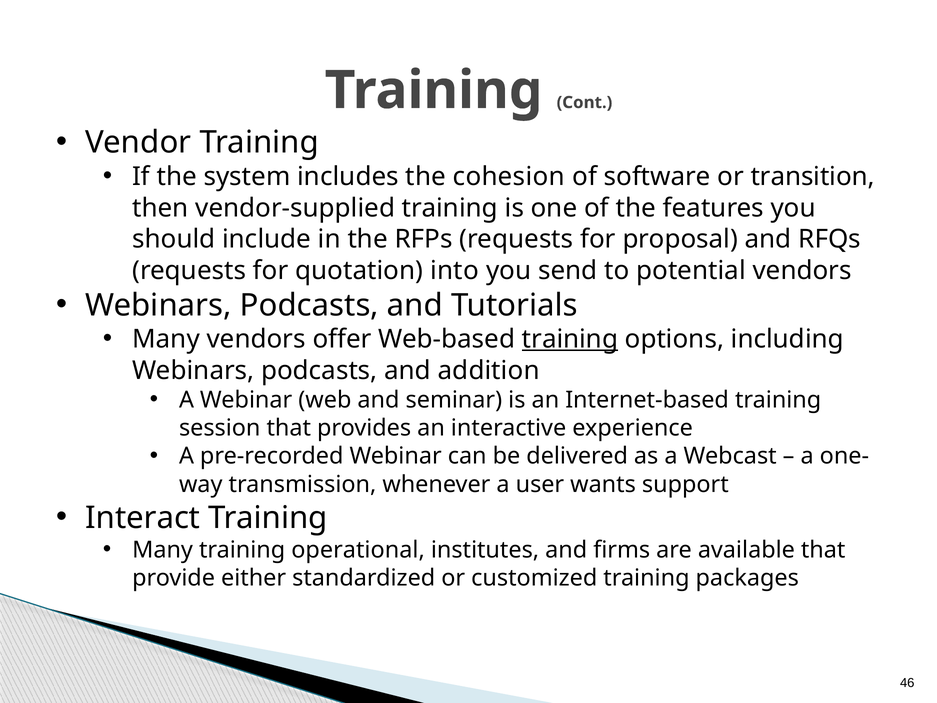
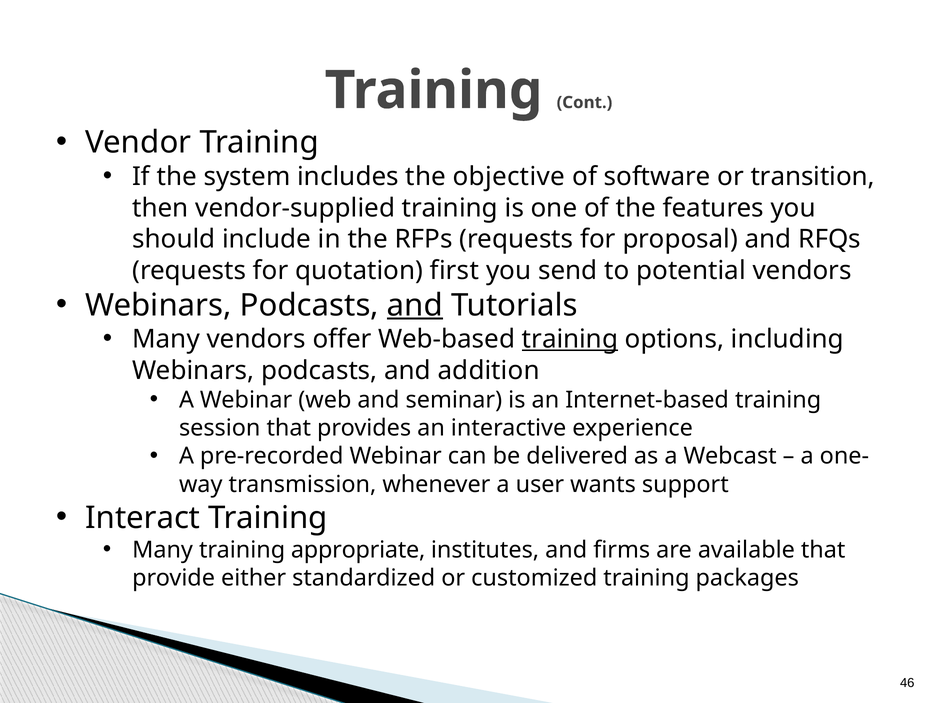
cohesion: cohesion -> objective
into: into -> first
and at (415, 305) underline: none -> present
operational: operational -> appropriate
